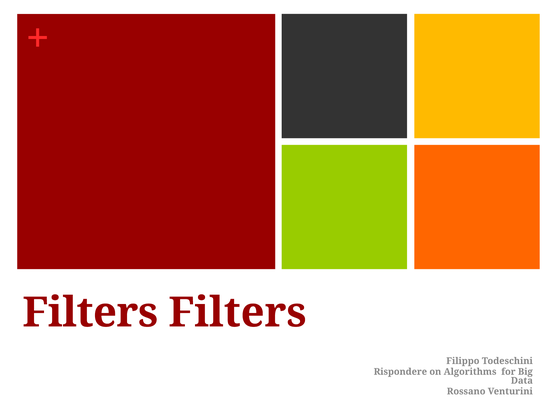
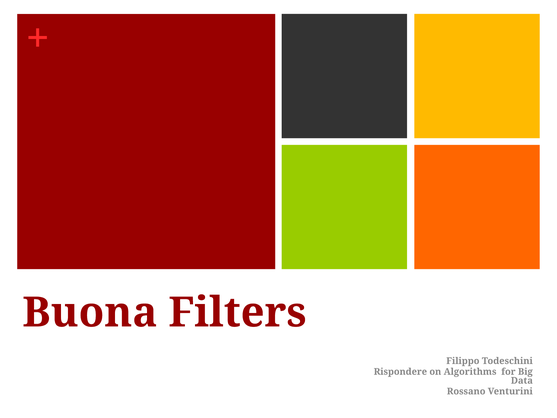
Filters at (90, 312): Filters -> Buona
